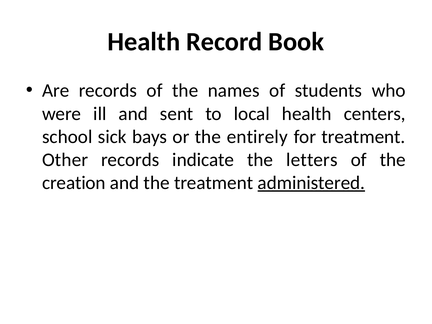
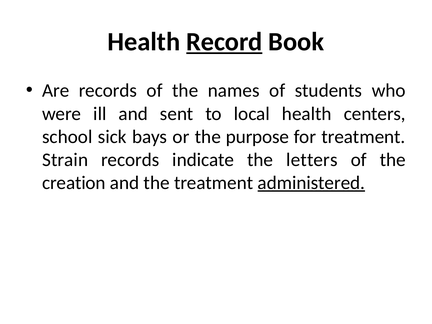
Record underline: none -> present
entirely: entirely -> purpose
Other: Other -> Strain
